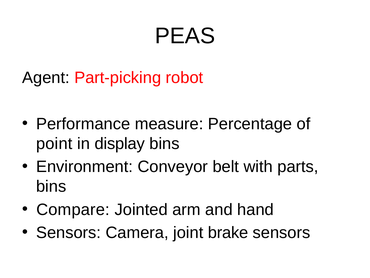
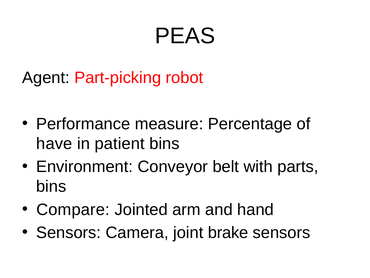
point: point -> have
display: display -> patient
